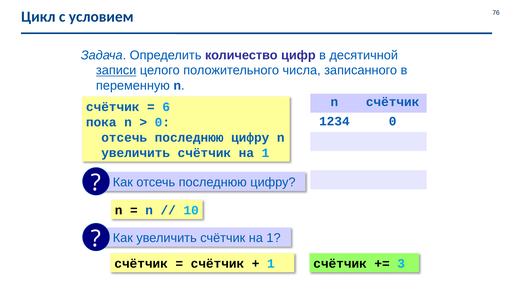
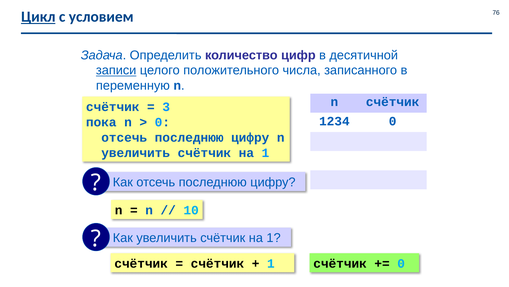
Цикл underline: none -> present
6 at (166, 107): 6 -> 3
3 at (401, 263): 3 -> 0
